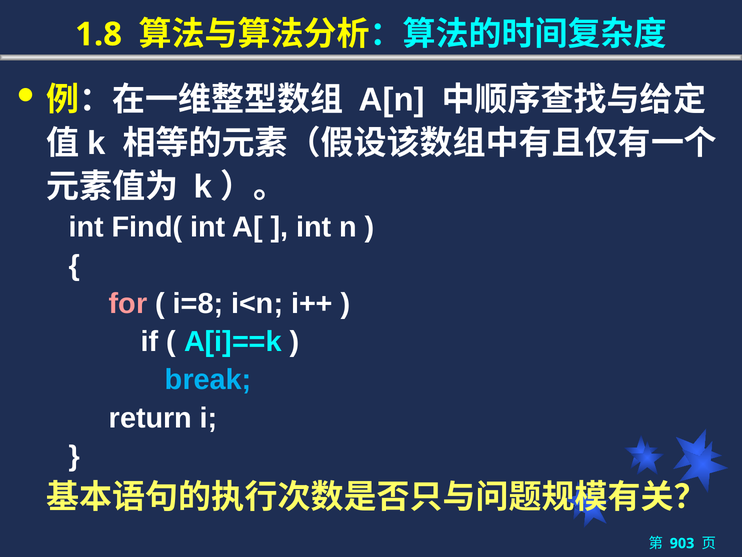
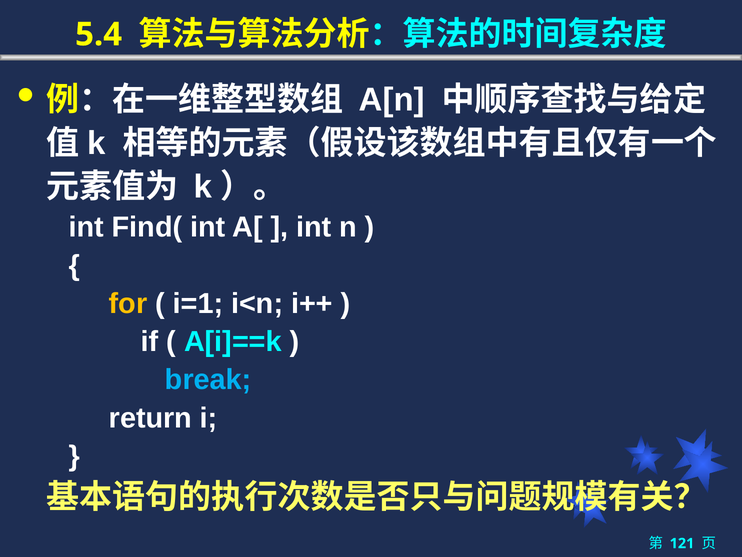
1.8: 1.8 -> 5.4
for colour: pink -> yellow
i=8: i=8 -> i=1
903: 903 -> 121
